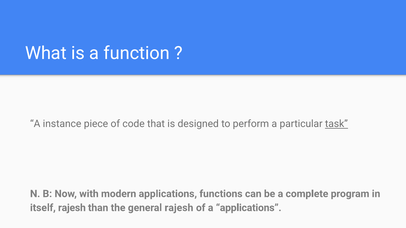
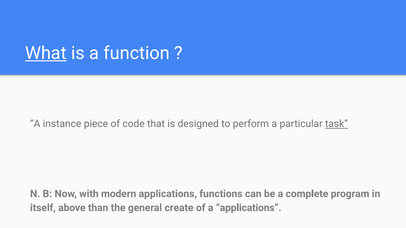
What underline: none -> present
itself rajesh: rajesh -> above
general rajesh: rajesh -> create
